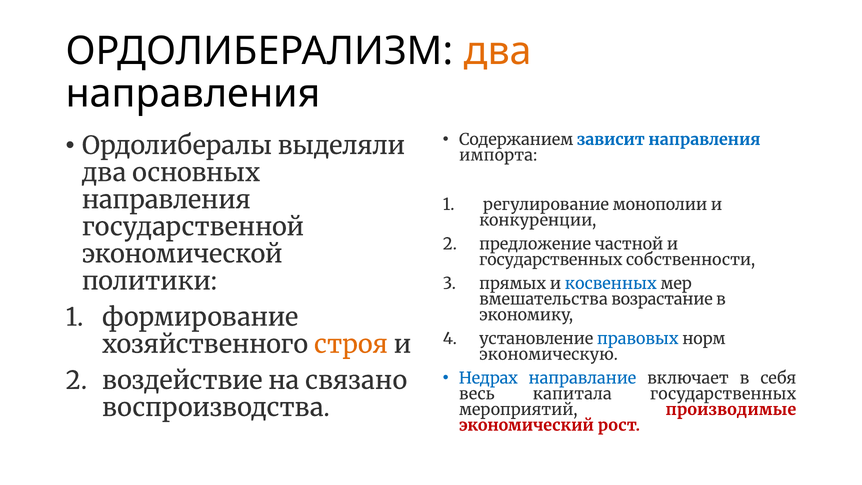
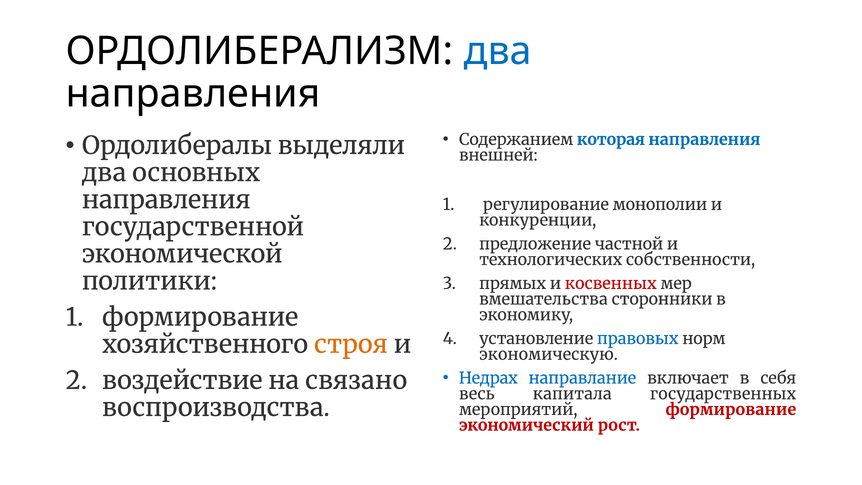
два at (498, 51) colour: orange -> blue
зависит: зависит -> которая
импорта: импорта -> внешней
государственных at (551, 260): государственных -> технологических
косвенных colour: blue -> red
возрастание: возрастание -> сторонники
мероприятий производимые: производимые -> формирование
